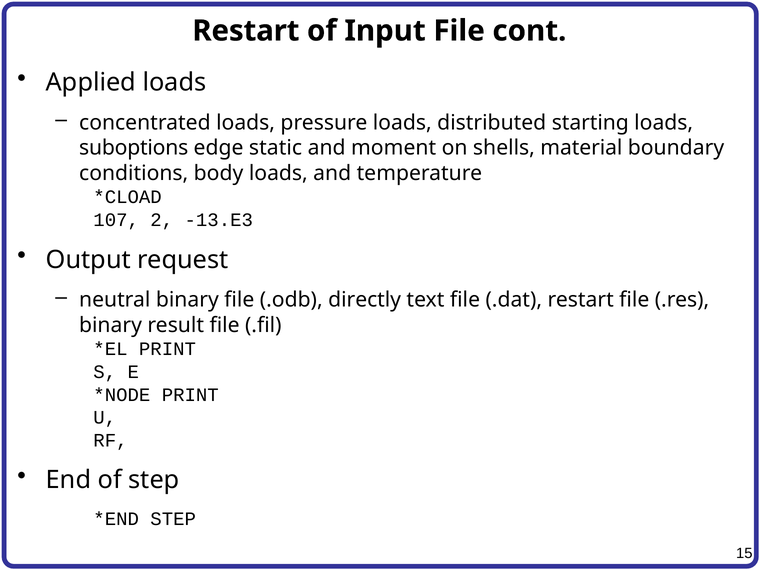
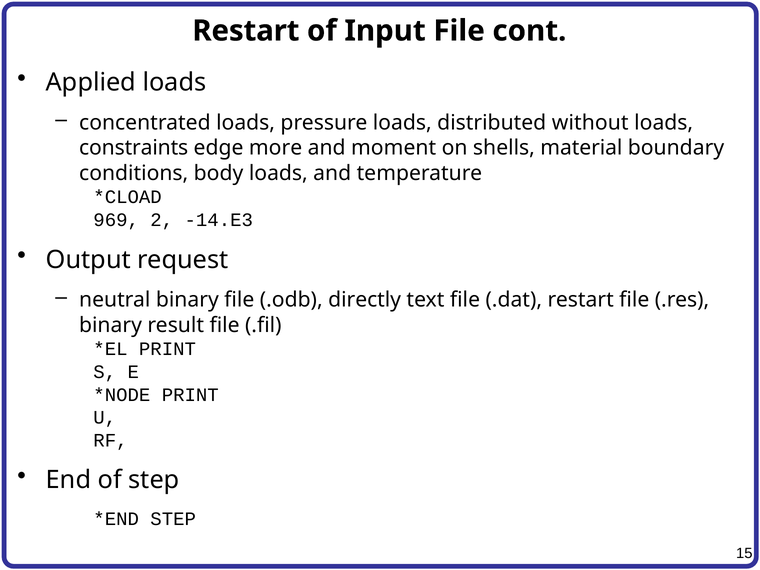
starting: starting -> without
suboptions: suboptions -> constraints
static: static -> more
107: 107 -> 969
-13.E3: -13.E3 -> -14.E3
